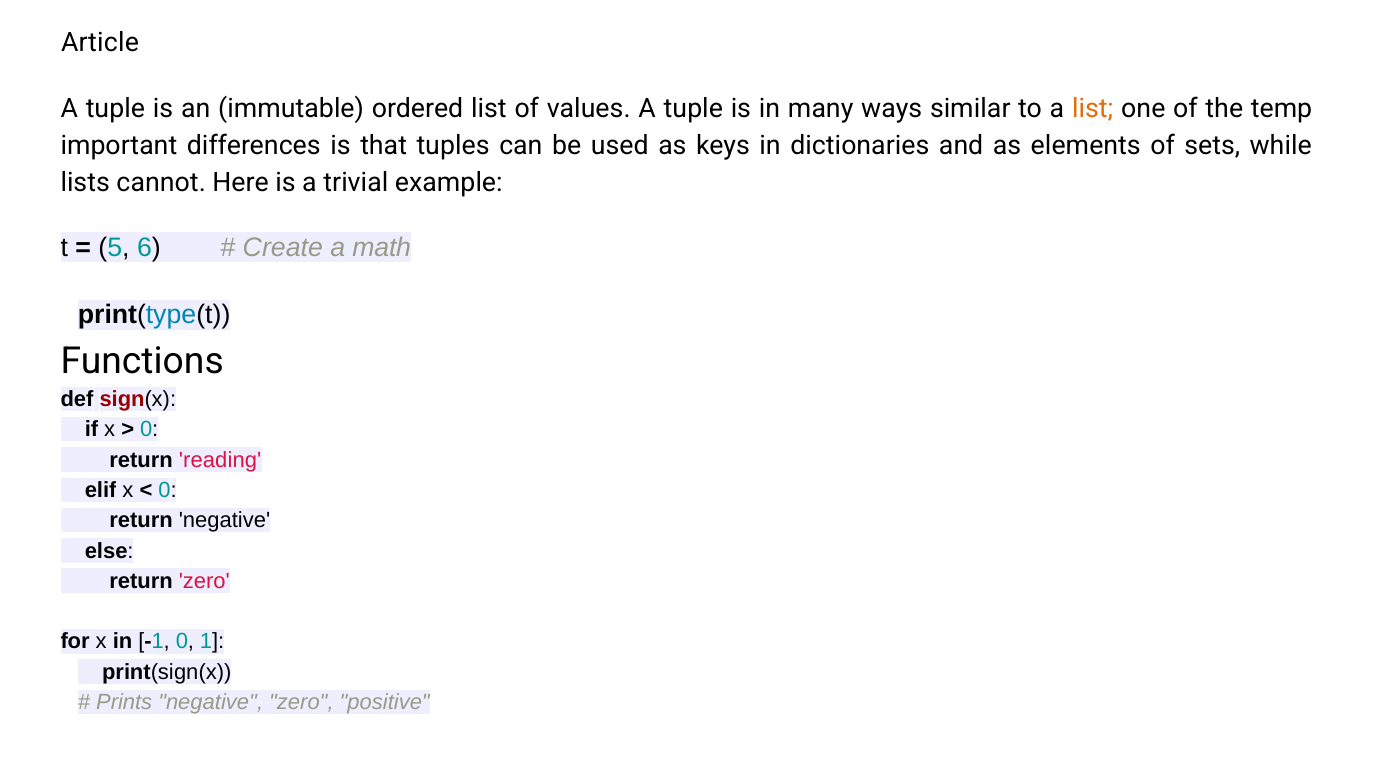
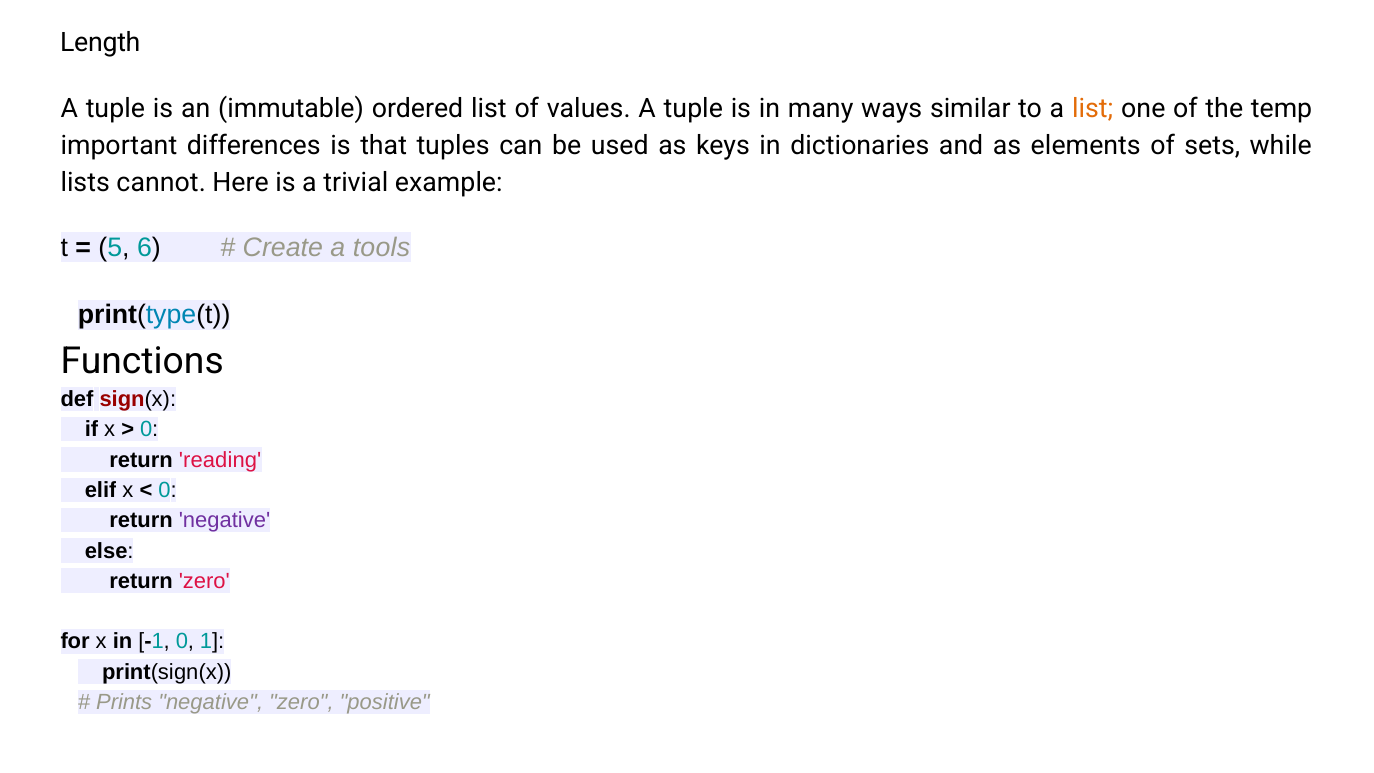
Article: Article -> Length
math: math -> tools
negative at (224, 520) colour: black -> purple
